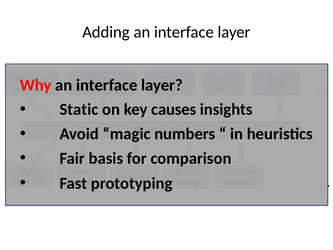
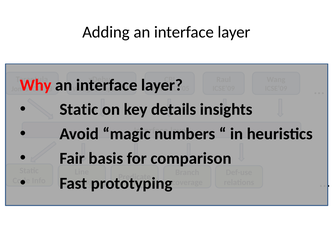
causes: causes -> details
